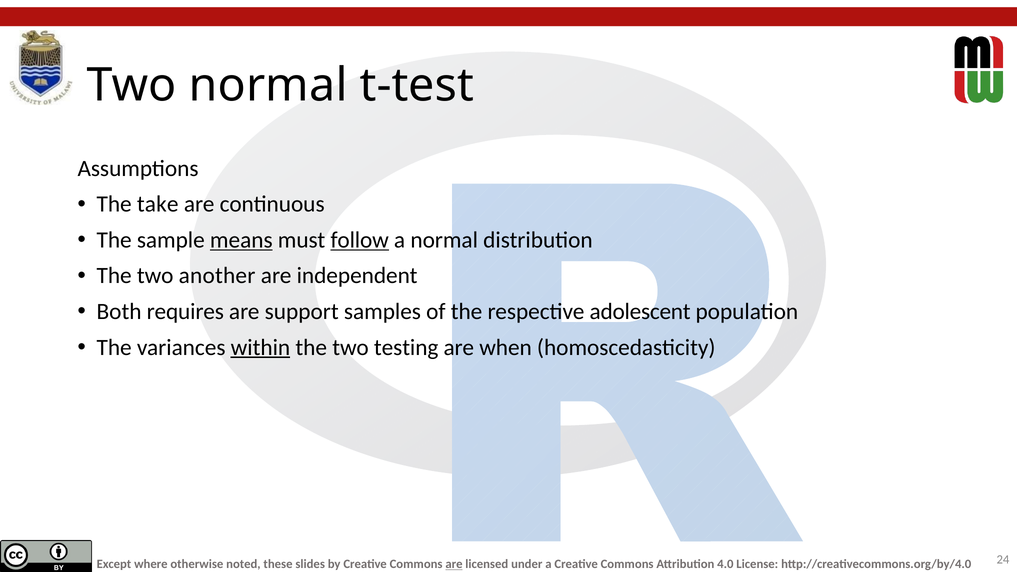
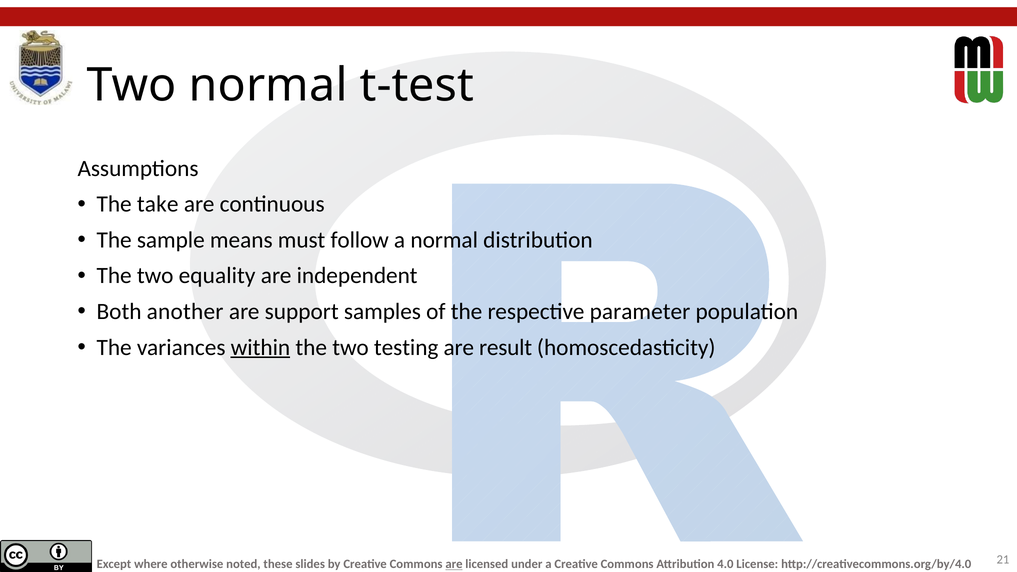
means underline: present -> none
follow underline: present -> none
another: another -> equality
requires: requires -> another
adolescent: adolescent -> parameter
when: when -> result
24: 24 -> 21
